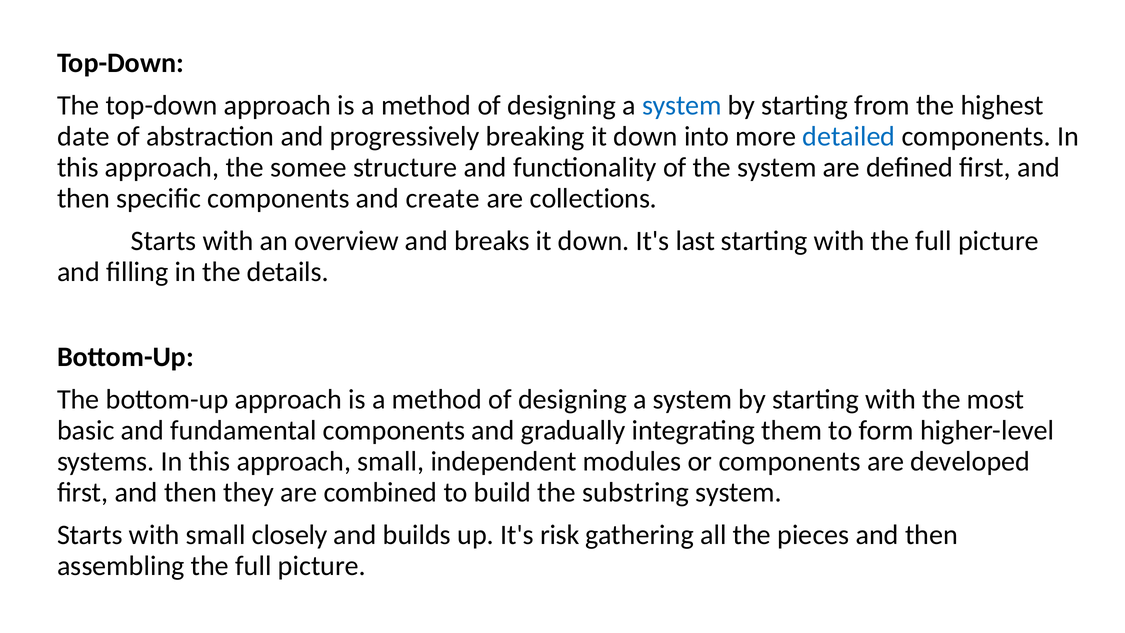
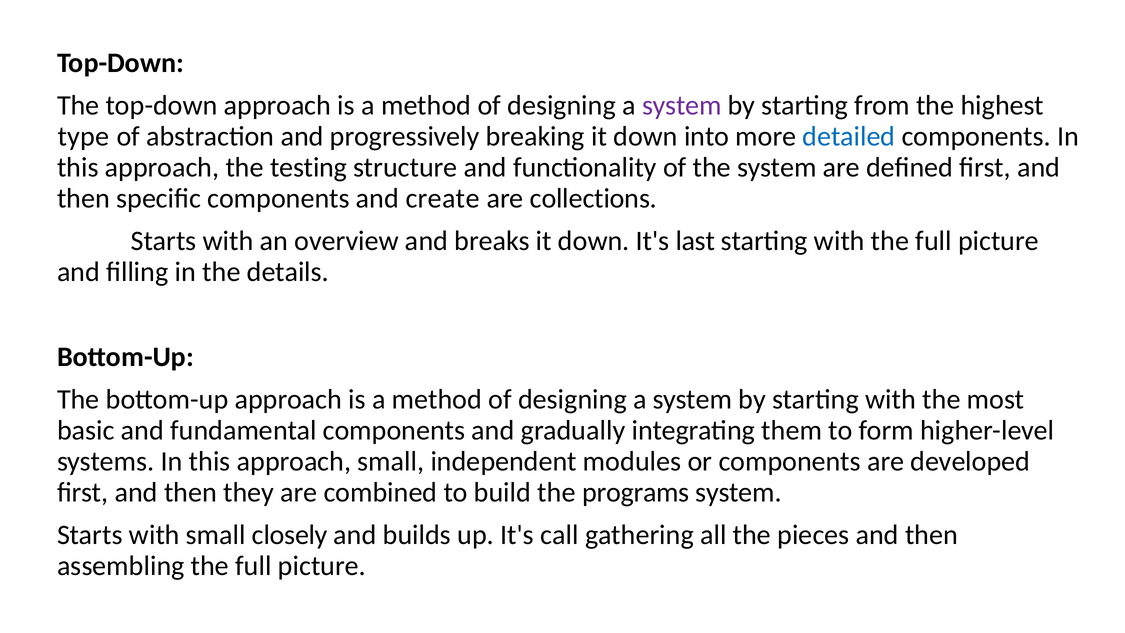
system at (682, 106) colour: blue -> purple
date: date -> type
somee: somee -> testing
substring: substring -> programs
risk: risk -> call
